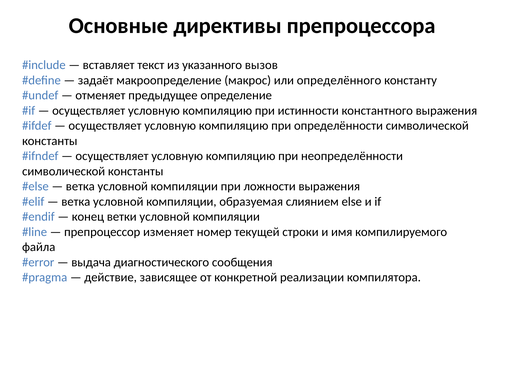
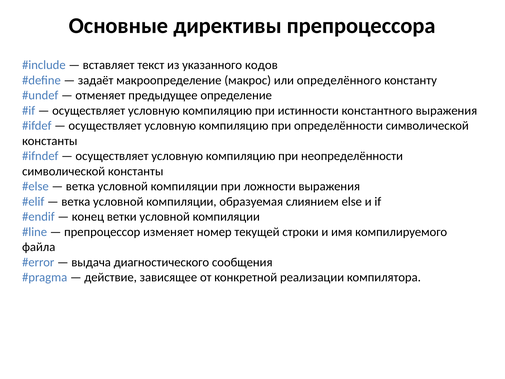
вызов: вызов -> кодов
